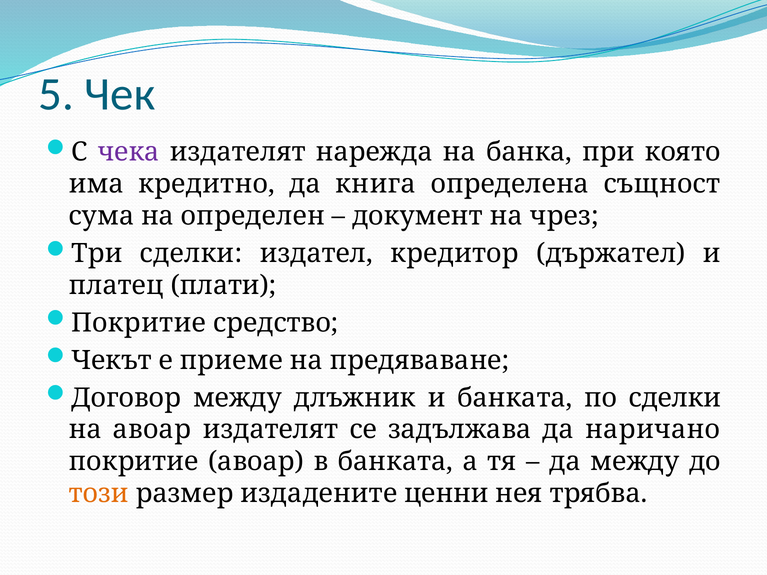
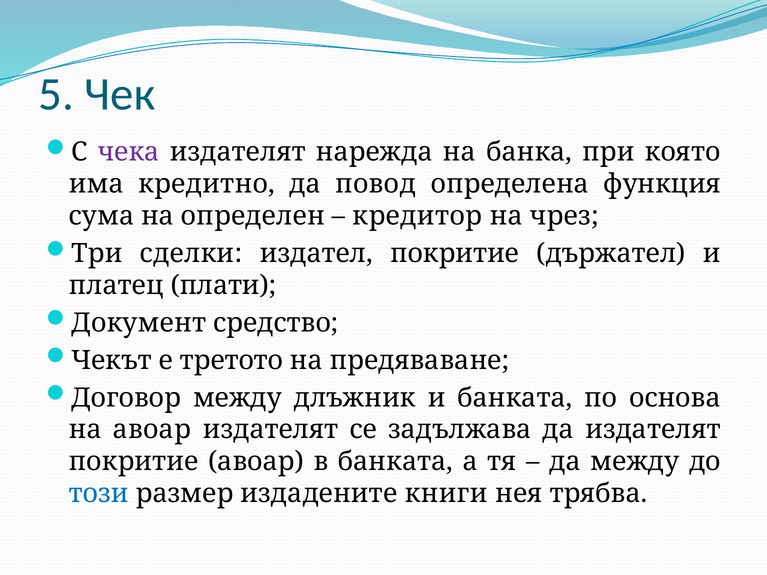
книга: книга -> повод
същност: същност -> функция
документ: документ -> кредитор
издател кредитор: кредитор -> покритие
Покритие at (139, 323): Покритие -> Документ
приеме: приеме -> третото
по сделки: сделки -> основа
да наричано: наричано -> издателят
този colour: orange -> blue
ценни: ценни -> книги
